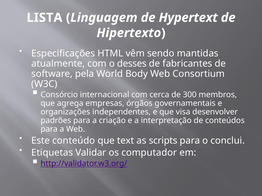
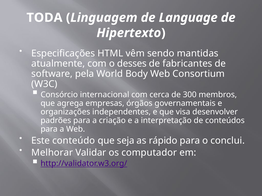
LISTA: LISTA -> TODA
Hypertext: Hypertext -> Language
text: text -> seja
scripts: scripts -> rápido
Etiquetas: Etiquetas -> Melhorar
